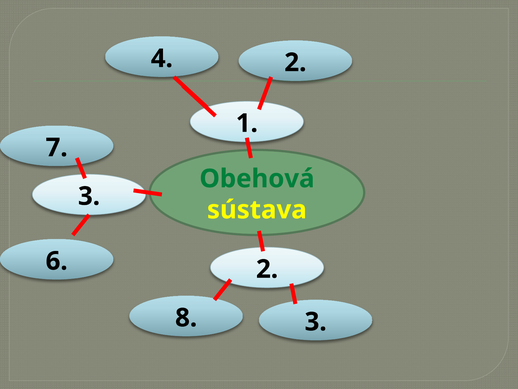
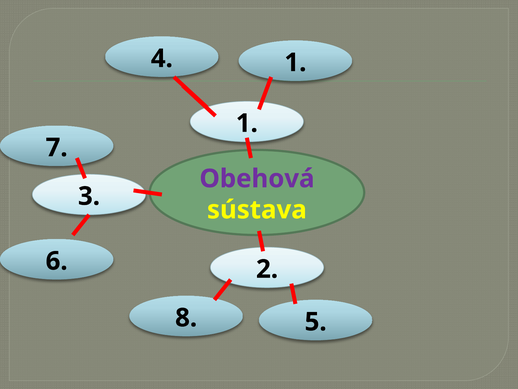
4 2: 2 -> 1
Obehová colour: green -> purple
8 3: 3 -> 5
